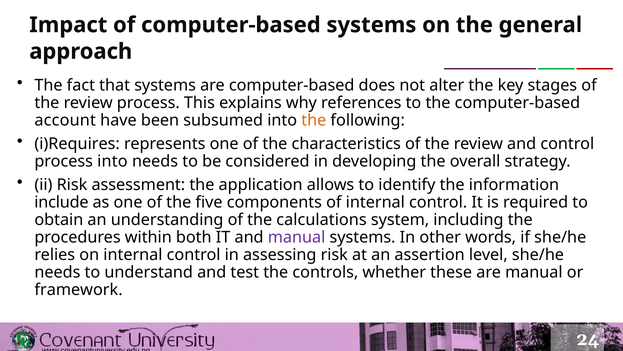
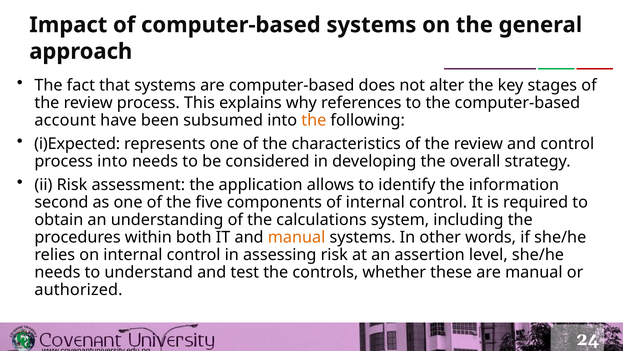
i)Requires: i)Requires -> i)Expected
include: include -> second
manual at (297, 237) colour: purple -> orange
framework: framework -> authorized
